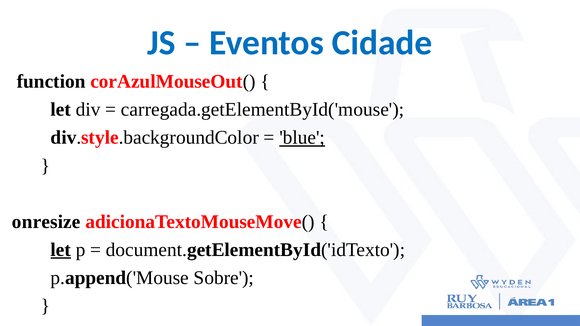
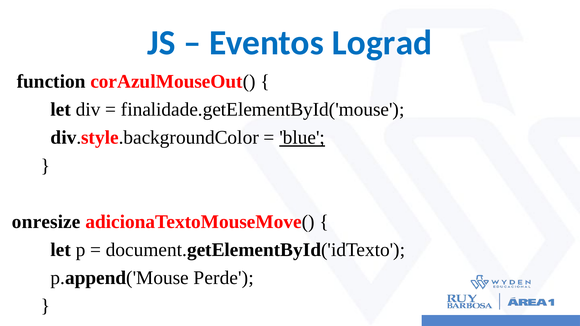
Cidade: Cidade -> Lograd
carregada.getElementById('mouse: carregada.getElementById('mouse -> finalidade.getElementById('mouse
let at (61, 250) underline: present -> none
Sobre: Sobre -> Perde
